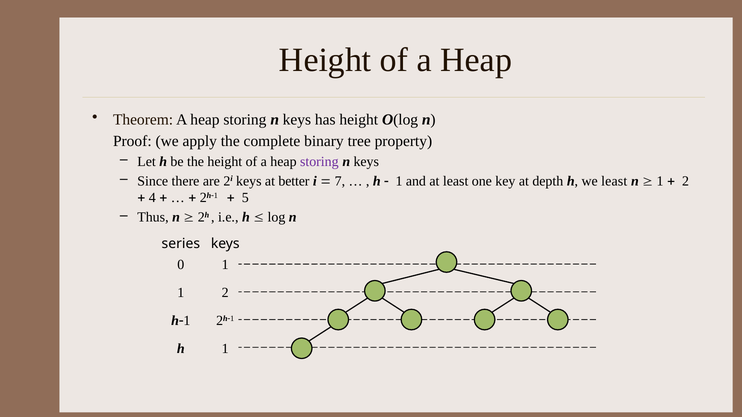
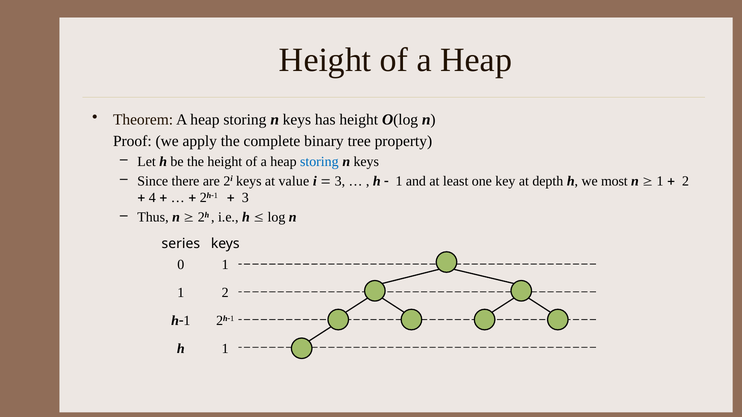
storing at (319, 162) colour: purple -> blue
better: better -> value
7 at (340, 181): 7 -> 3
we least: least -> most
5 at (245, 198): 5 -> 3
